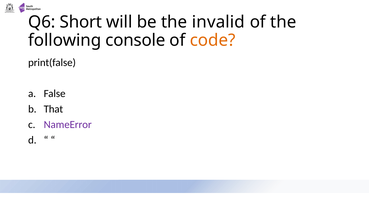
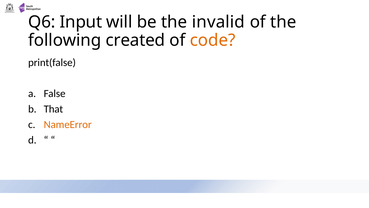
Short: Short -> Input
console: console -> created
NameError colour: purple -> orange
